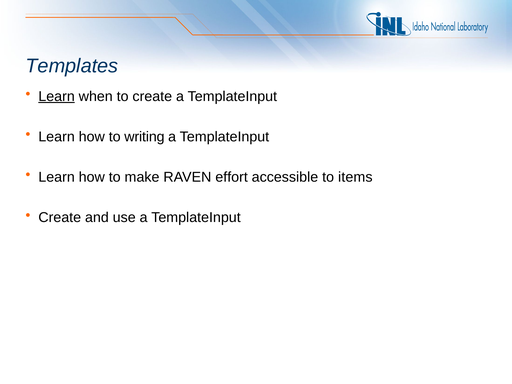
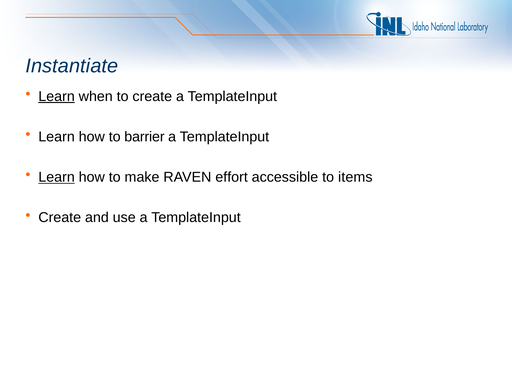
Templates: Templates -> Instantiate
writing: writing -> barrier
Learn at (57, 177) underline: none -> present
